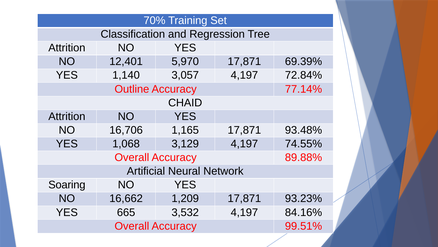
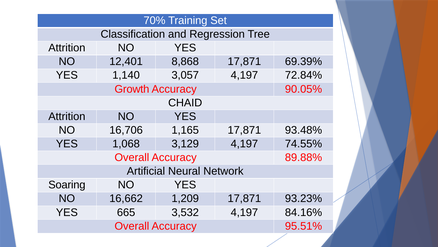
5,970: 5,970 -> 8,868
Outline: Outline -> Growth
77.14%: 77.14% -> 90.05%
99.51%: 99.51% -> 95.51%
